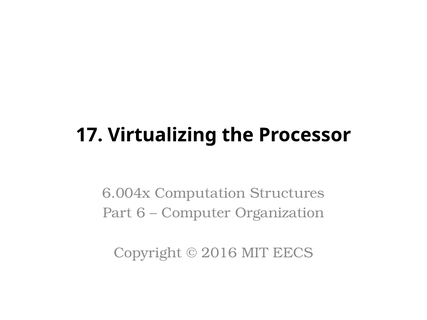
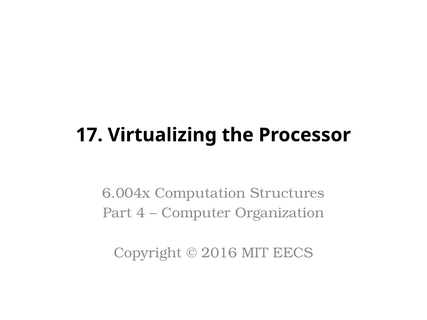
6: 6 -> 4
